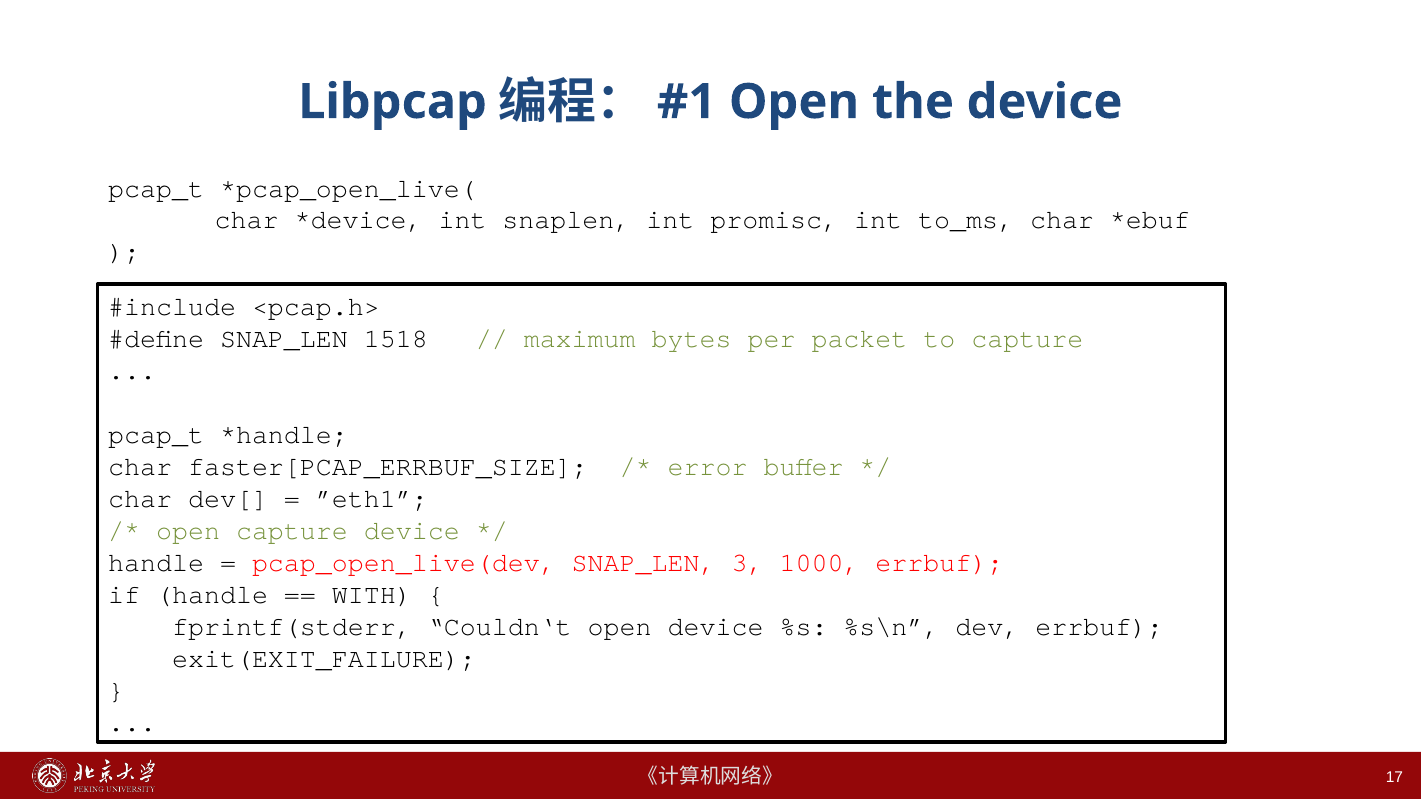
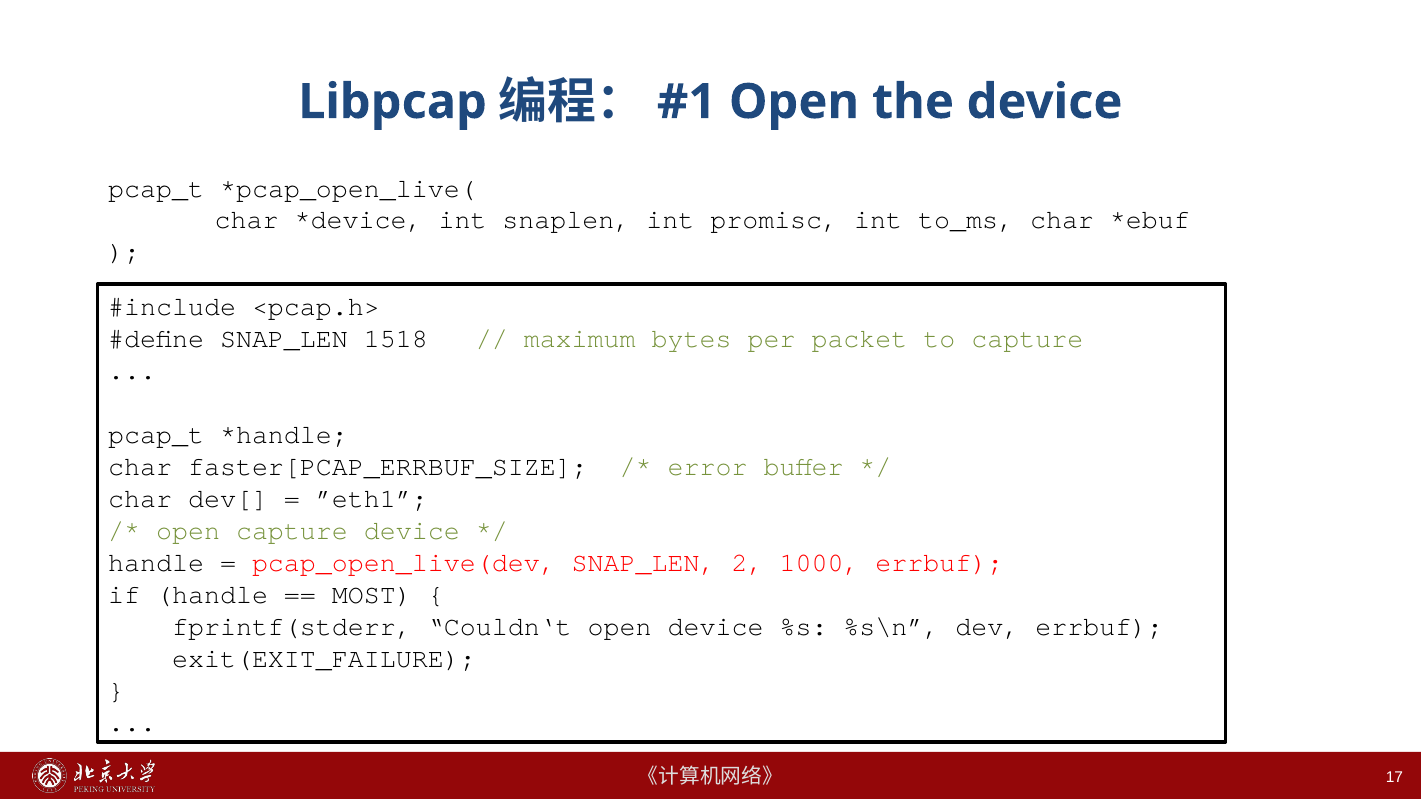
3: 3 -> 2
WITH: WITH -> MOST
